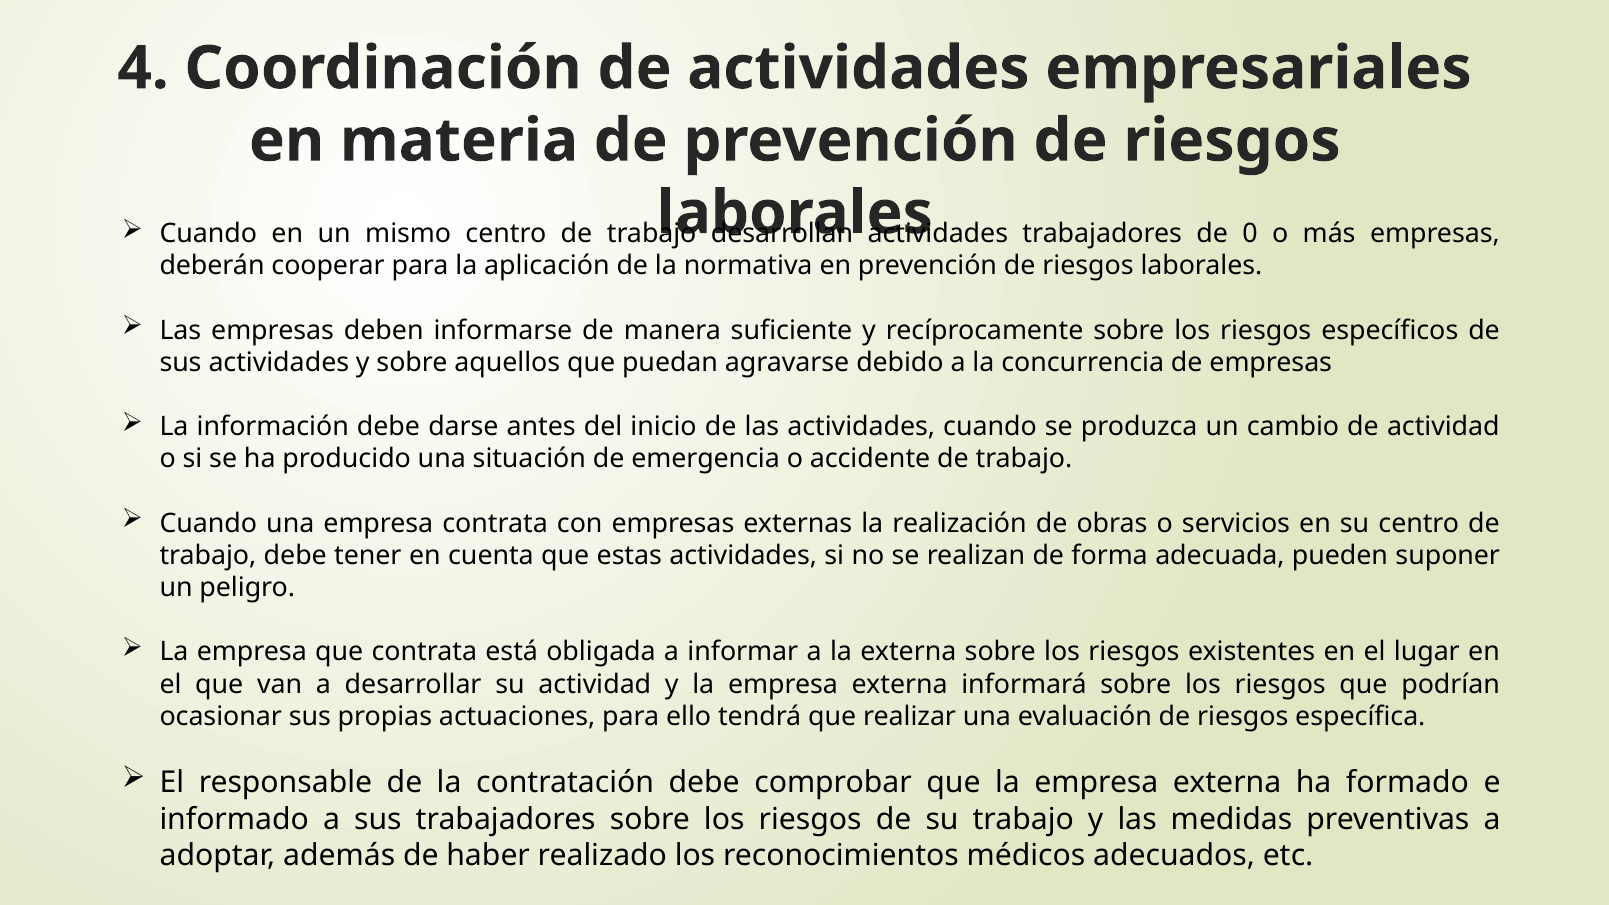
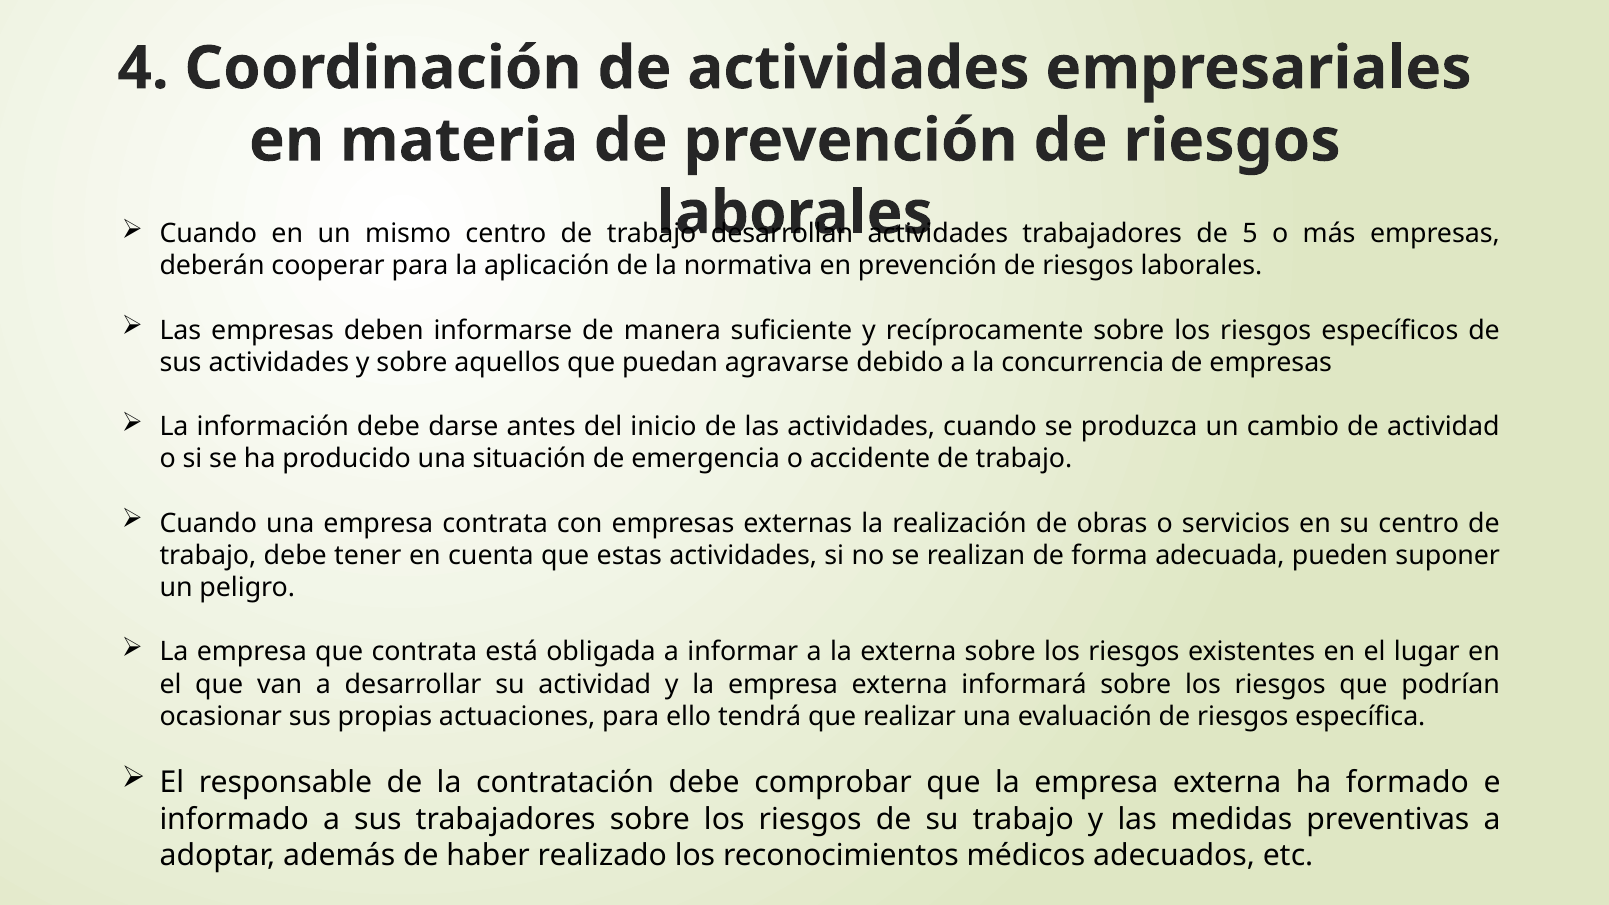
0: 0 -> 5
